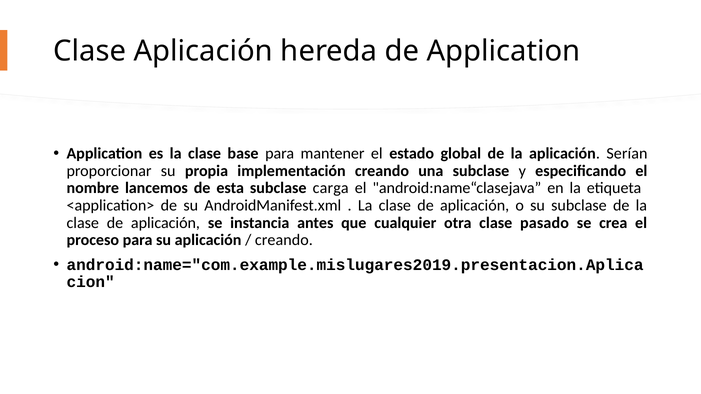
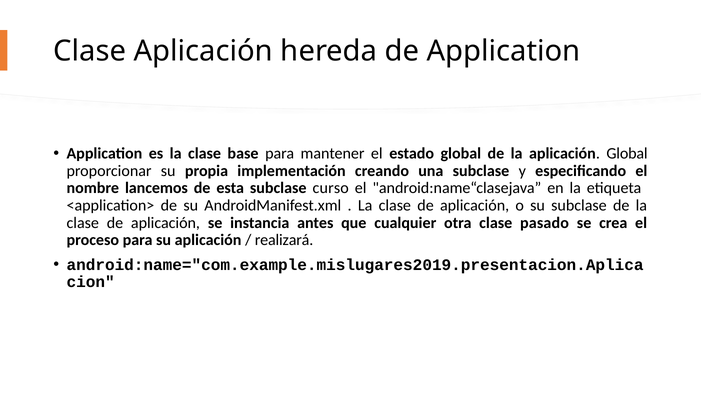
aplicación Serían: Serían -> Global
carga: carga -> curso
creando at (284, 240): creando -> realizará
